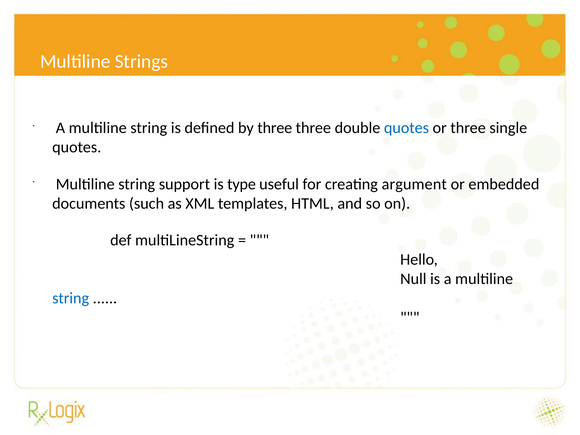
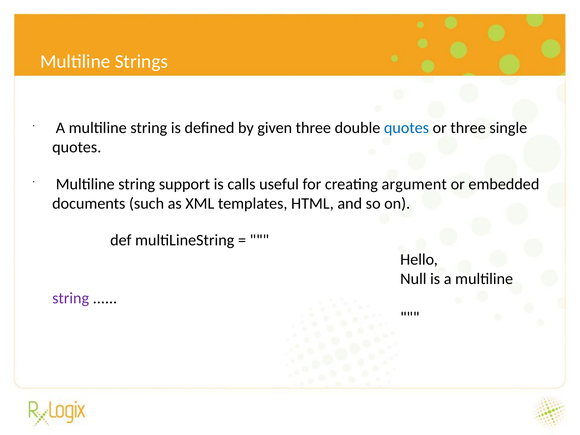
by three: three -> given
type: type -> calls
string at (71, 298) colour: blue -> purple
